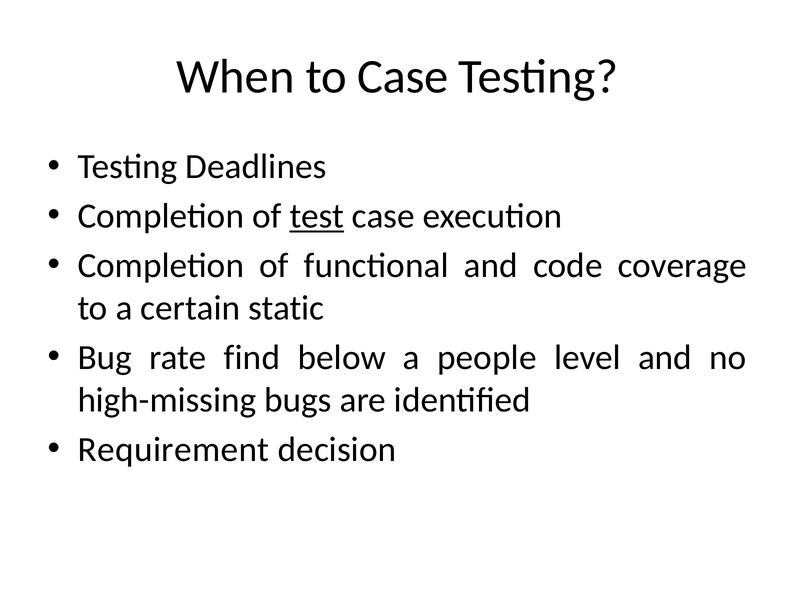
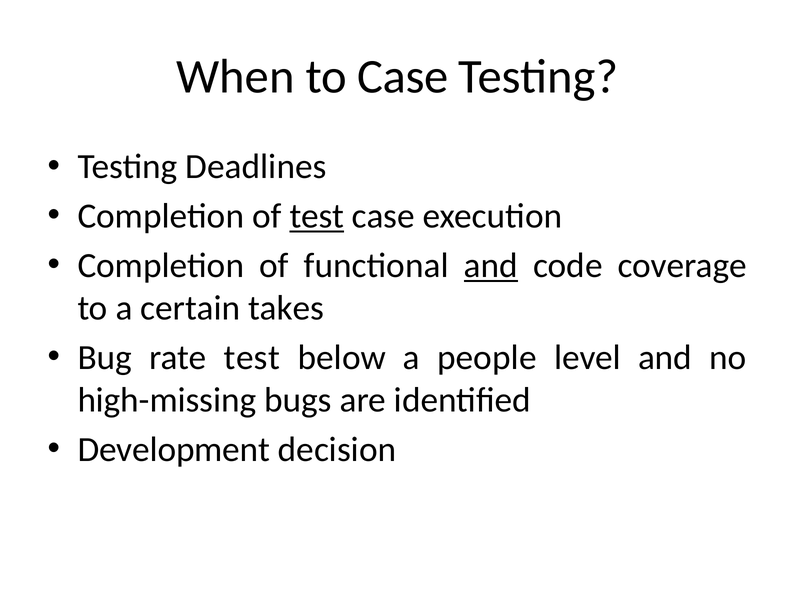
and at (491, 266) underline: none -> present
static: static -> takes
rate find: find -> test
Requirement: Requirement -> Development
